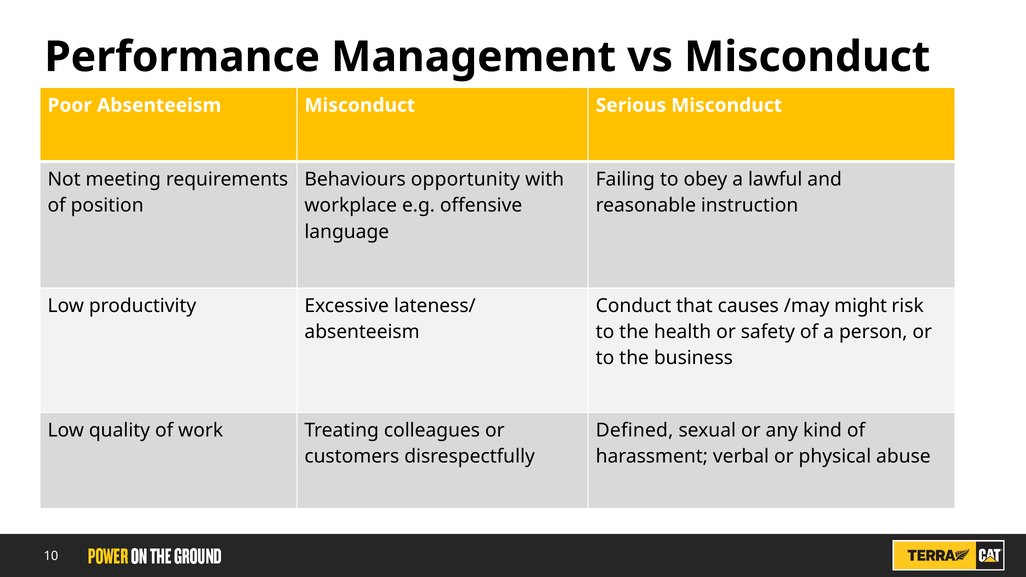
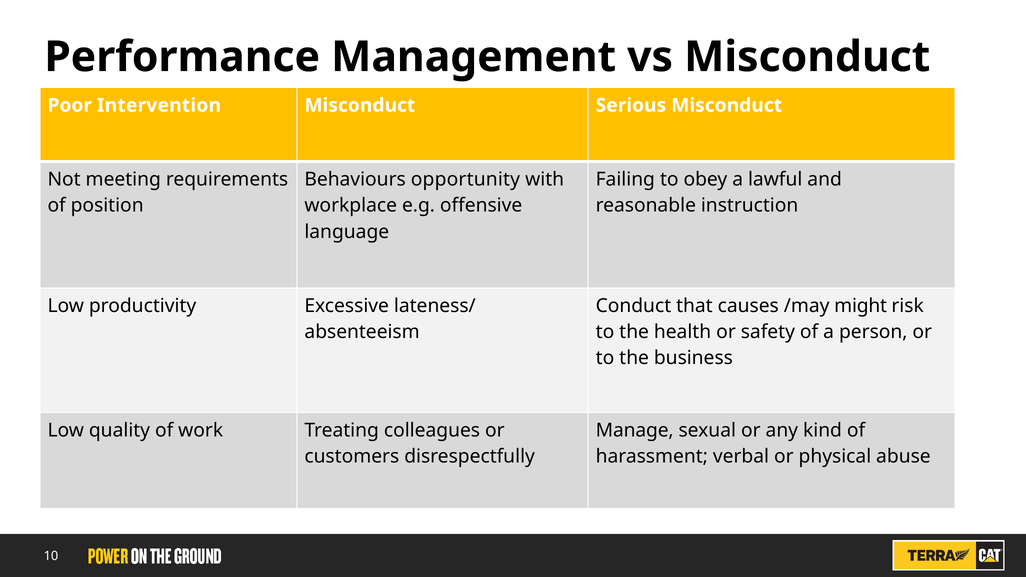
Poor Absenteeism: Absenteeism -> Intervention
Defined: Defined -> Manage
